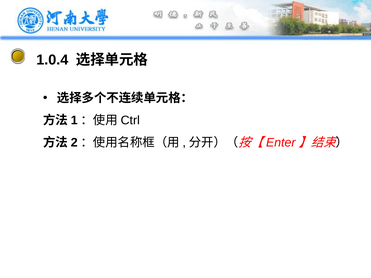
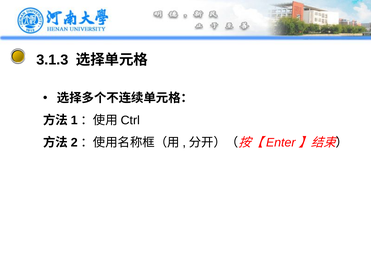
1.0.4: 1.0.4 -> 3.1.3
